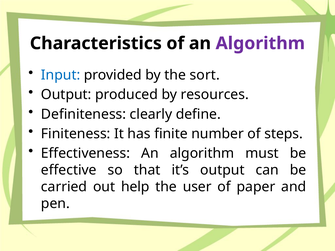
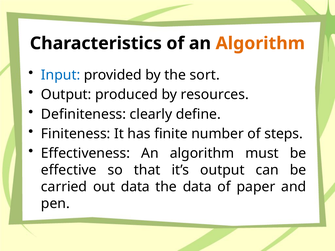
Algorithm at (260, 43) colour: purple -> orange
out help: help -> data
the user: user -> data
